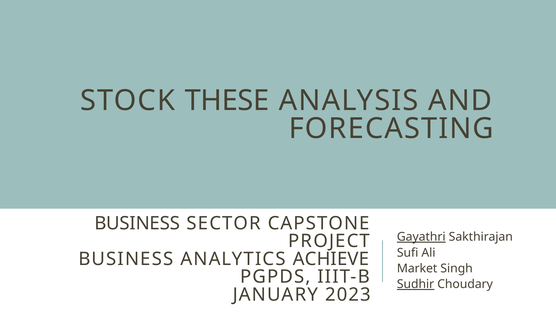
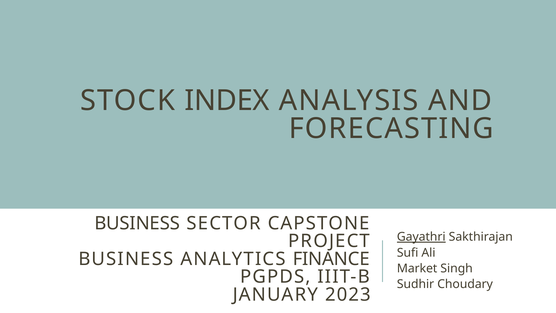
THESE: THESE -> INDEX
ACHIEVE: ACHIEVE -> FINANCE
Sudhir underline: present -> none
